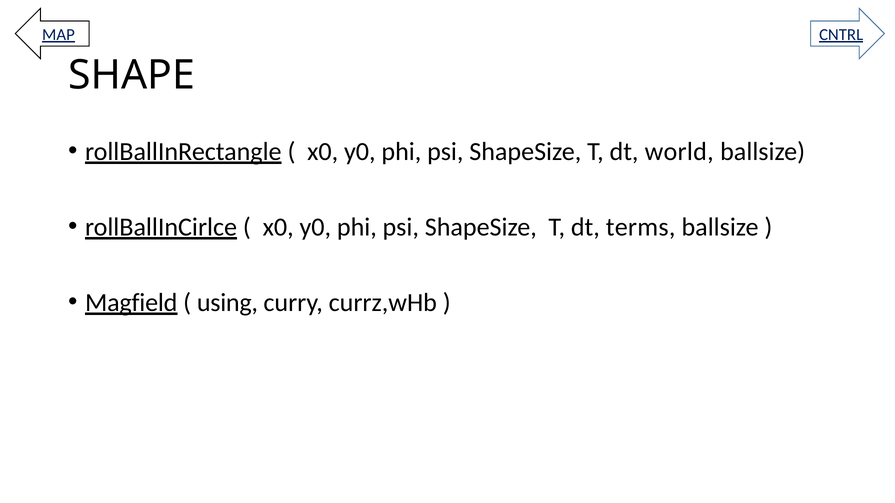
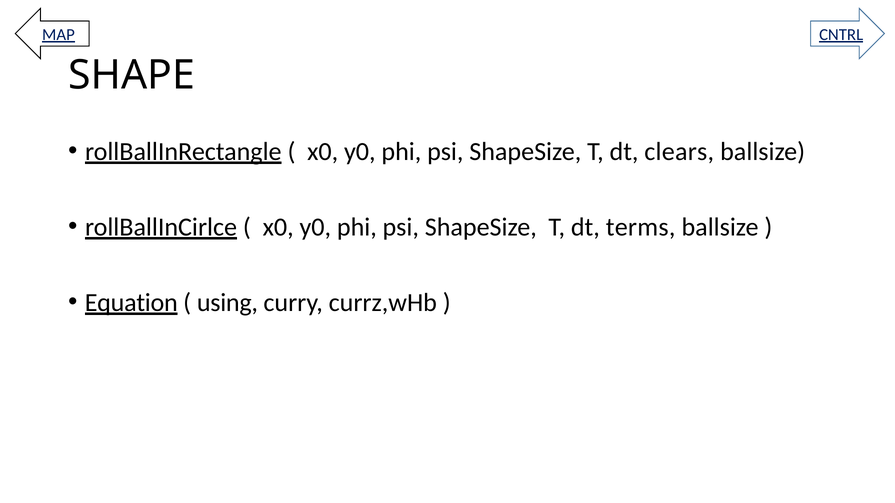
world: world -> clears
Magfield: Magfield -> Equation
